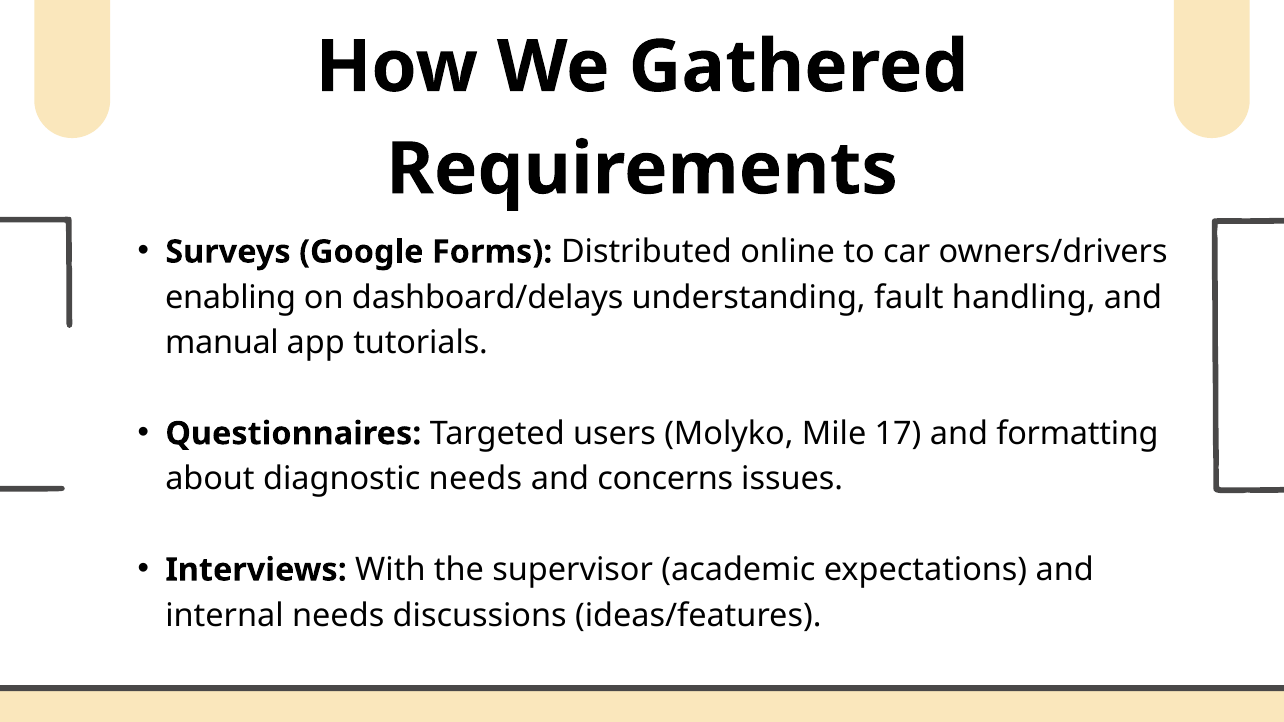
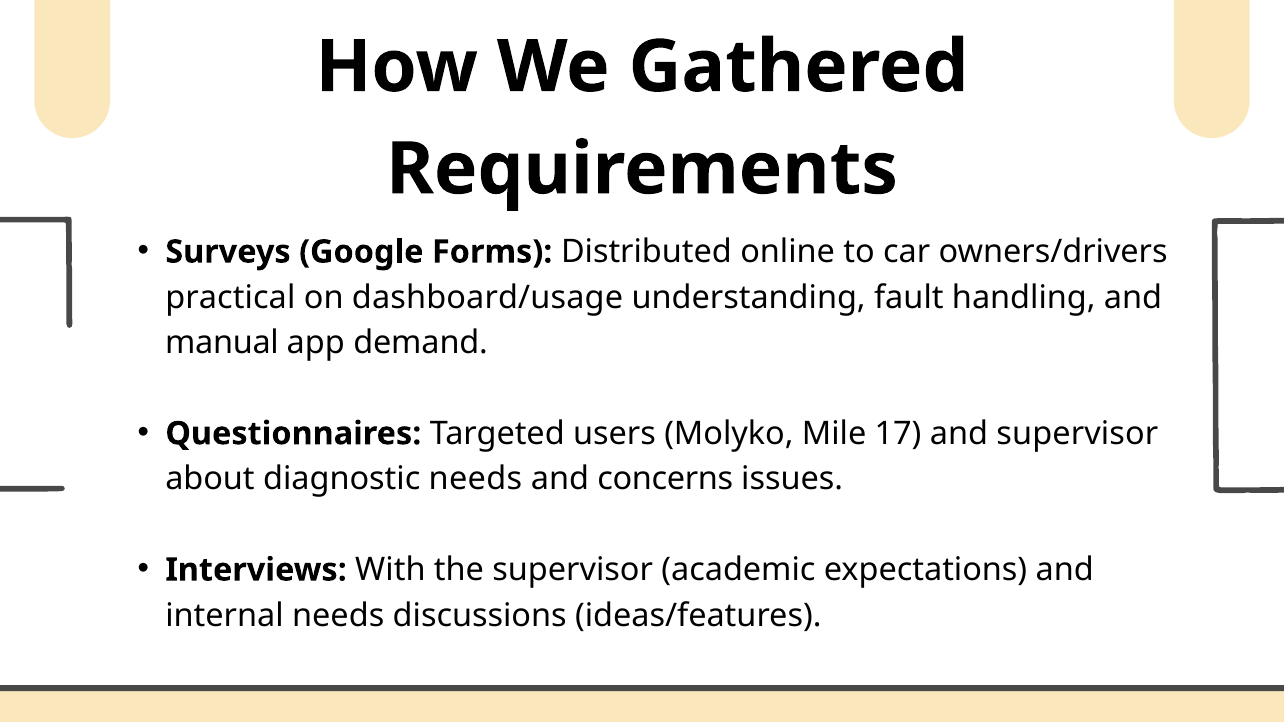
enabling: enabling -> practical
dashboard/delays: dashboard/delays -> dashboard/usage
tutorials: tutorials -> demand
and formatting: formatting -> supervisor
